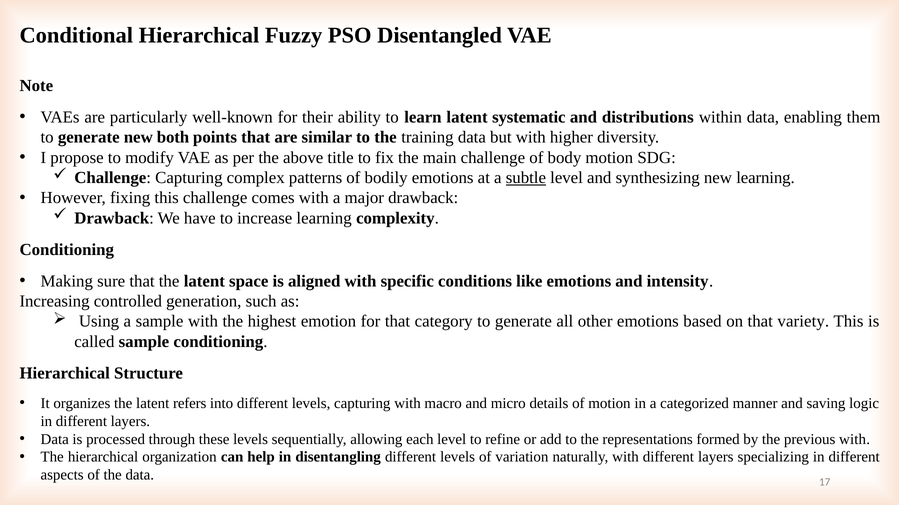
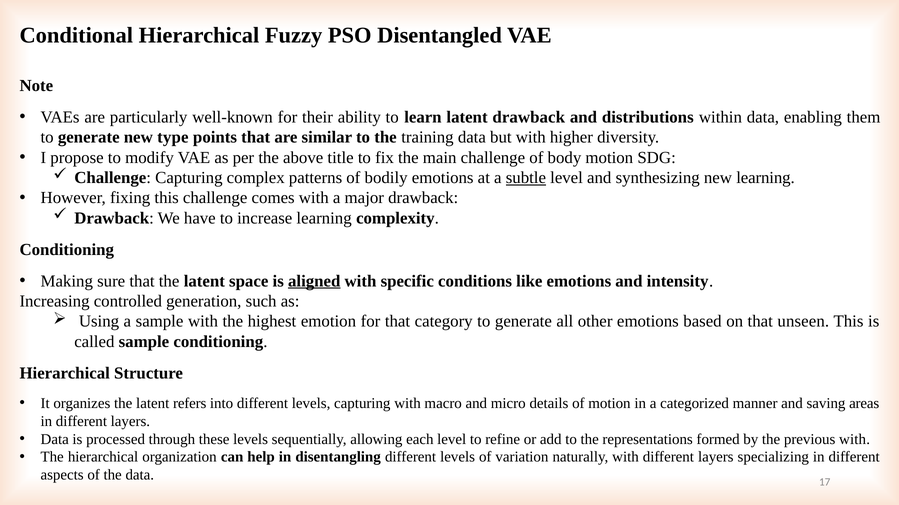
latent systematic: systematic -> drawback
both: both -> type
aligned underline: none -> present
variety: variety -> unseen
logic: logic -> areas
